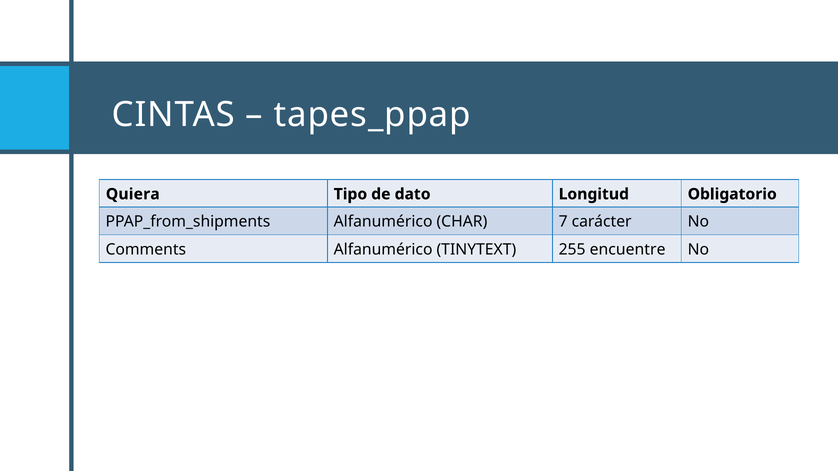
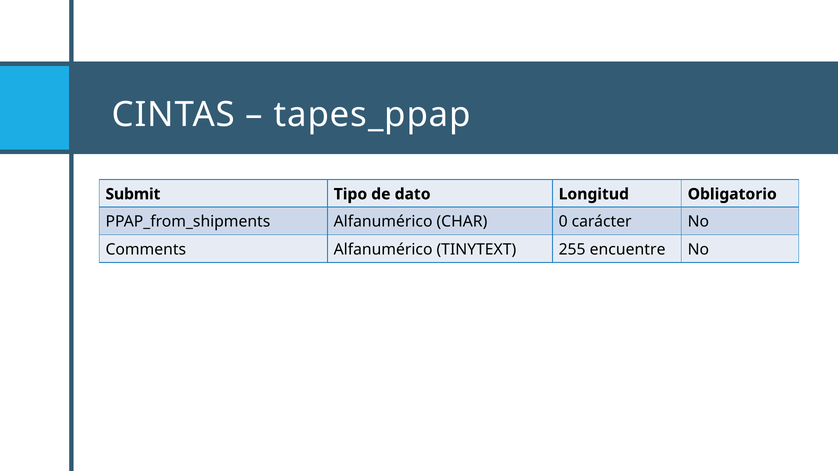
Quiera: Quiera -> Submit
7: 7 -> 0
